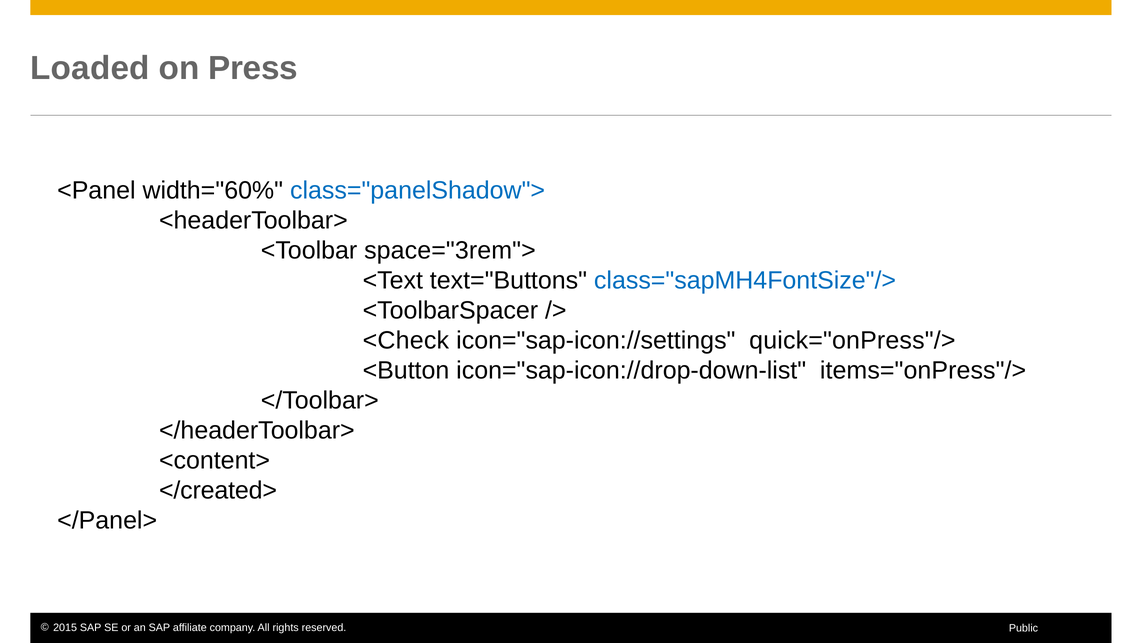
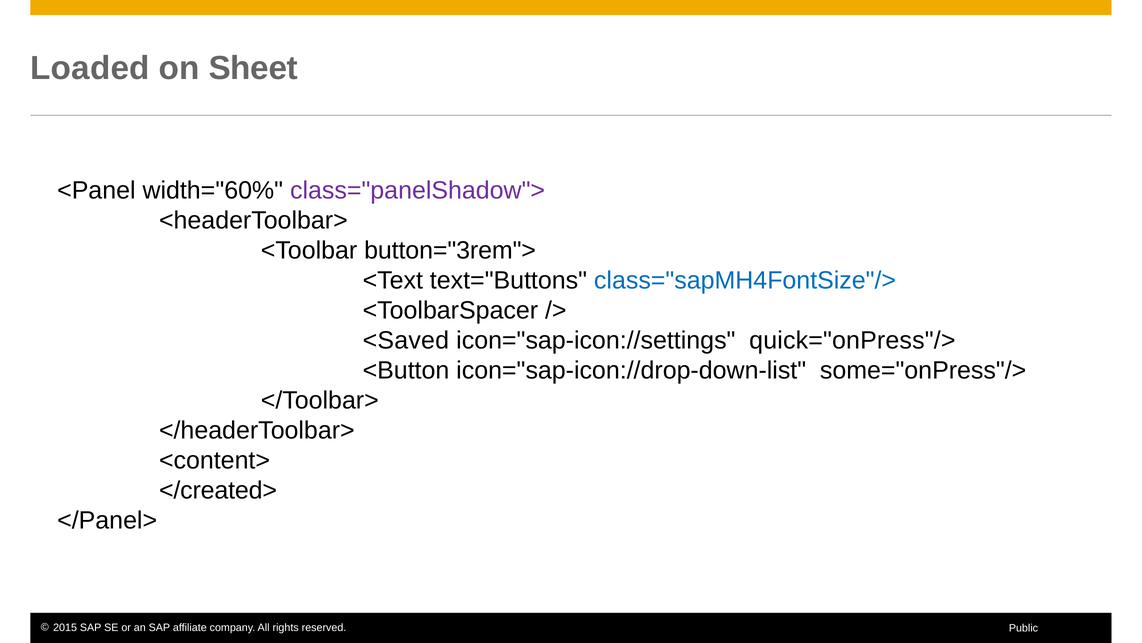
Press: Press -> Sheet
class="panelShadow"> colour: blue -> purple
space="3rem">: space="3rem"> -> button="3rem">
<Check: <Check -> <Saved
items="onPress"/>: items="onPress"/> -> some="onPress"/>
